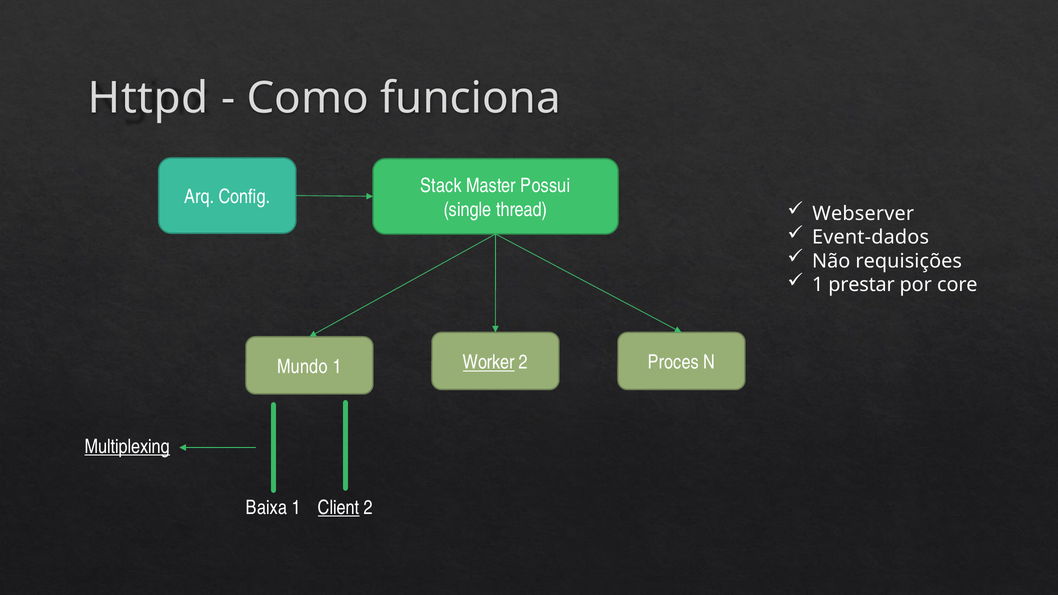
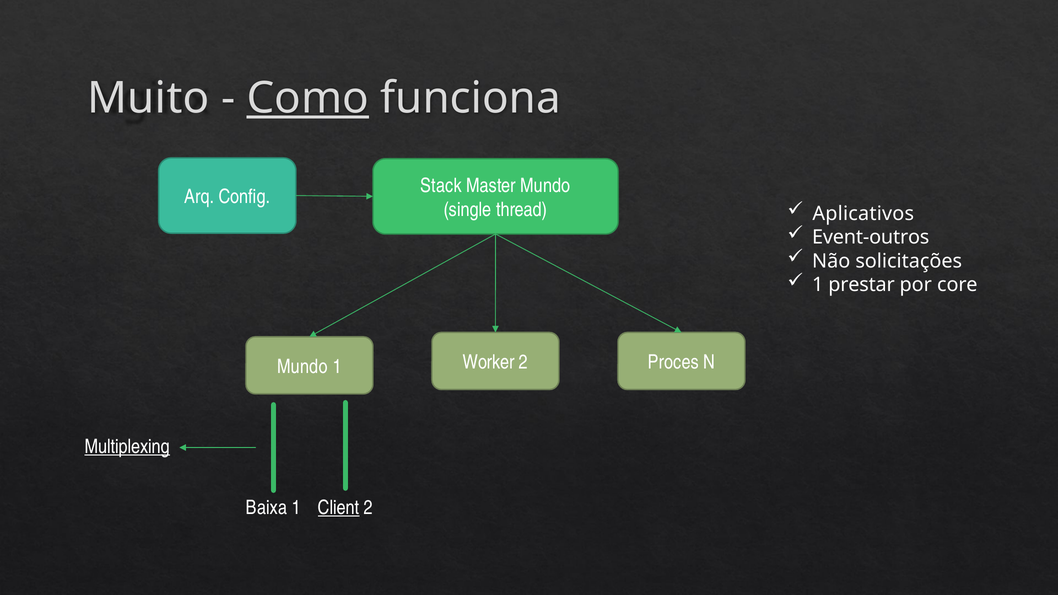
Httpd: Httpd -> Muito
Como underline: none -> present
Master Possui: Possui -> Mundo
Webserver: Webserver -> Aplicativos
Event-dados: Event-dados -> Event-outros
requisições: requisições -> solicitações
Worker underline: present -> none
